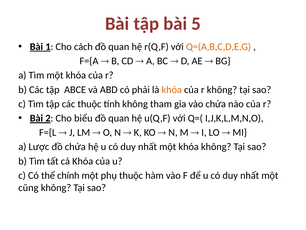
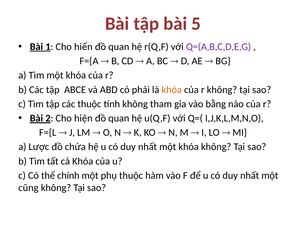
cách: cách -> hiển
Q=(A,B,C,D,E,G colour: orange -> purple
vào chứa: chứa -> bằng
biểu: biểu -> hiện
